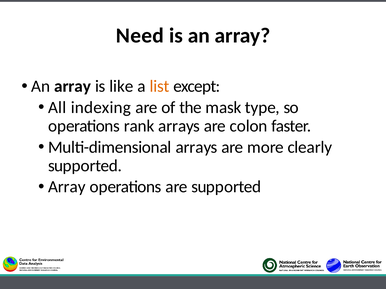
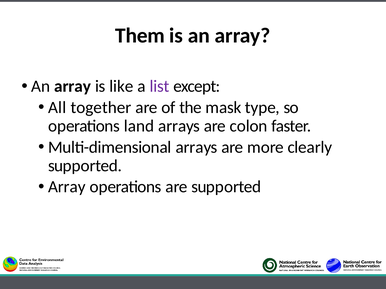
Need: Need -> Them
list colour: orange -> purple
indexing: indexing -> together
rank: rank -> land
